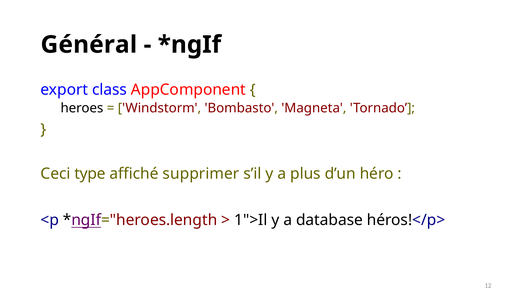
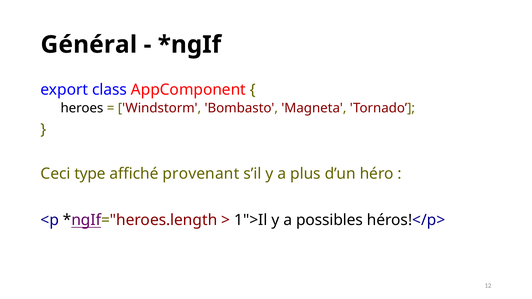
supprimer: supprimer -> provenant
database: database -> possibles
